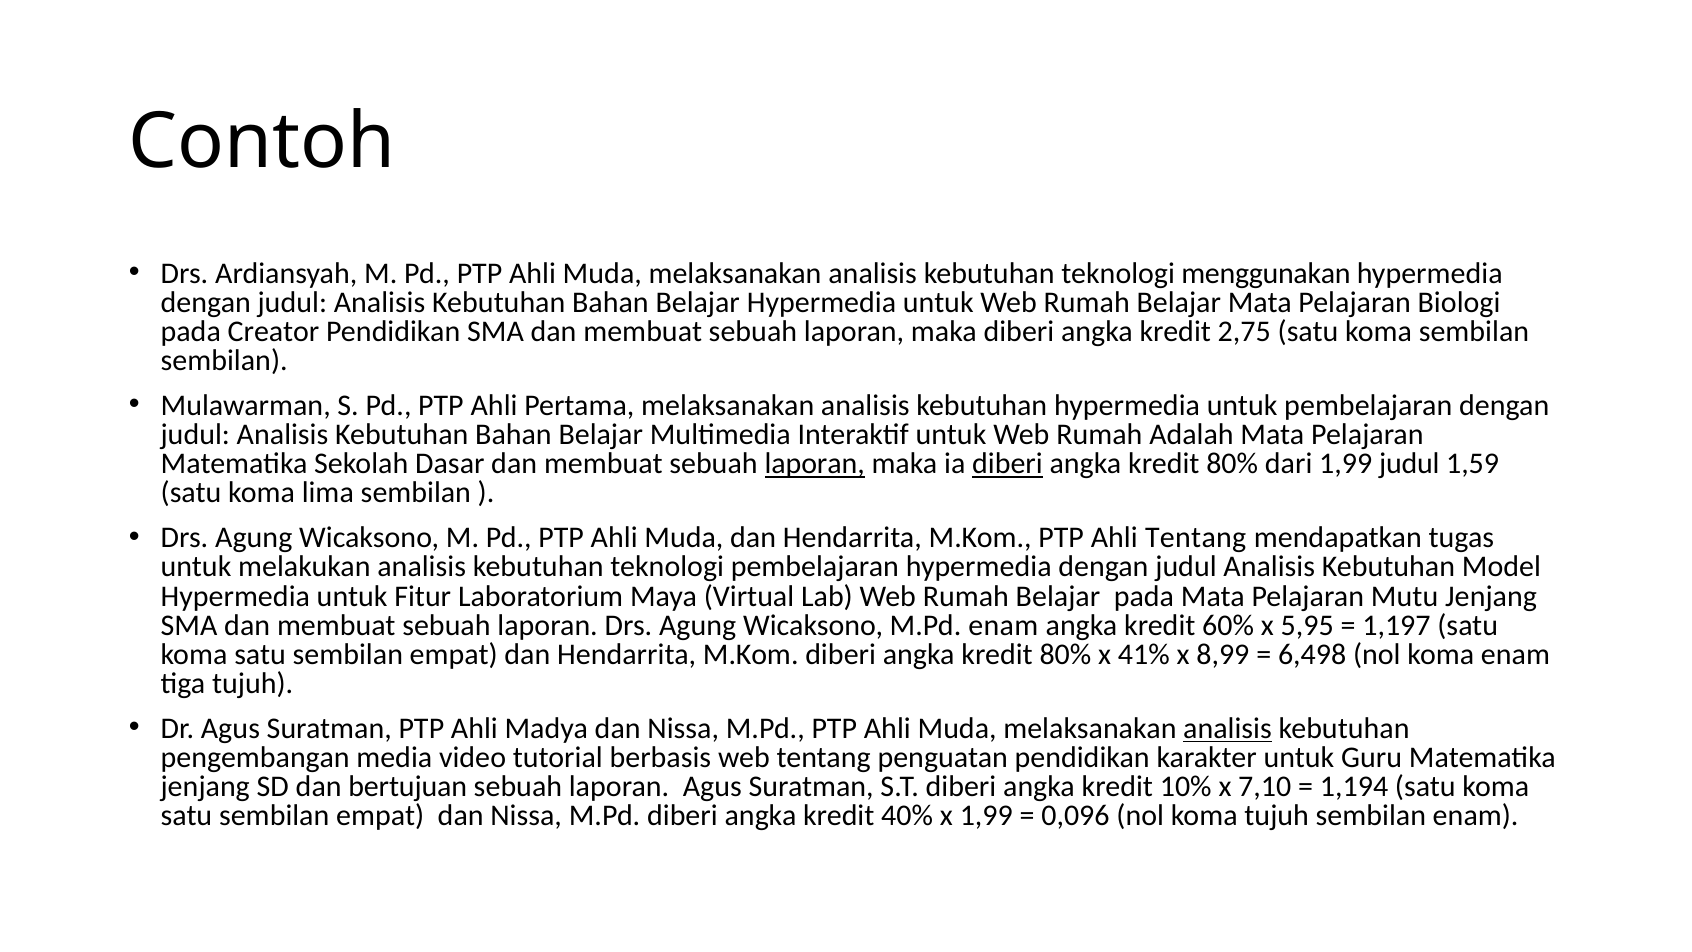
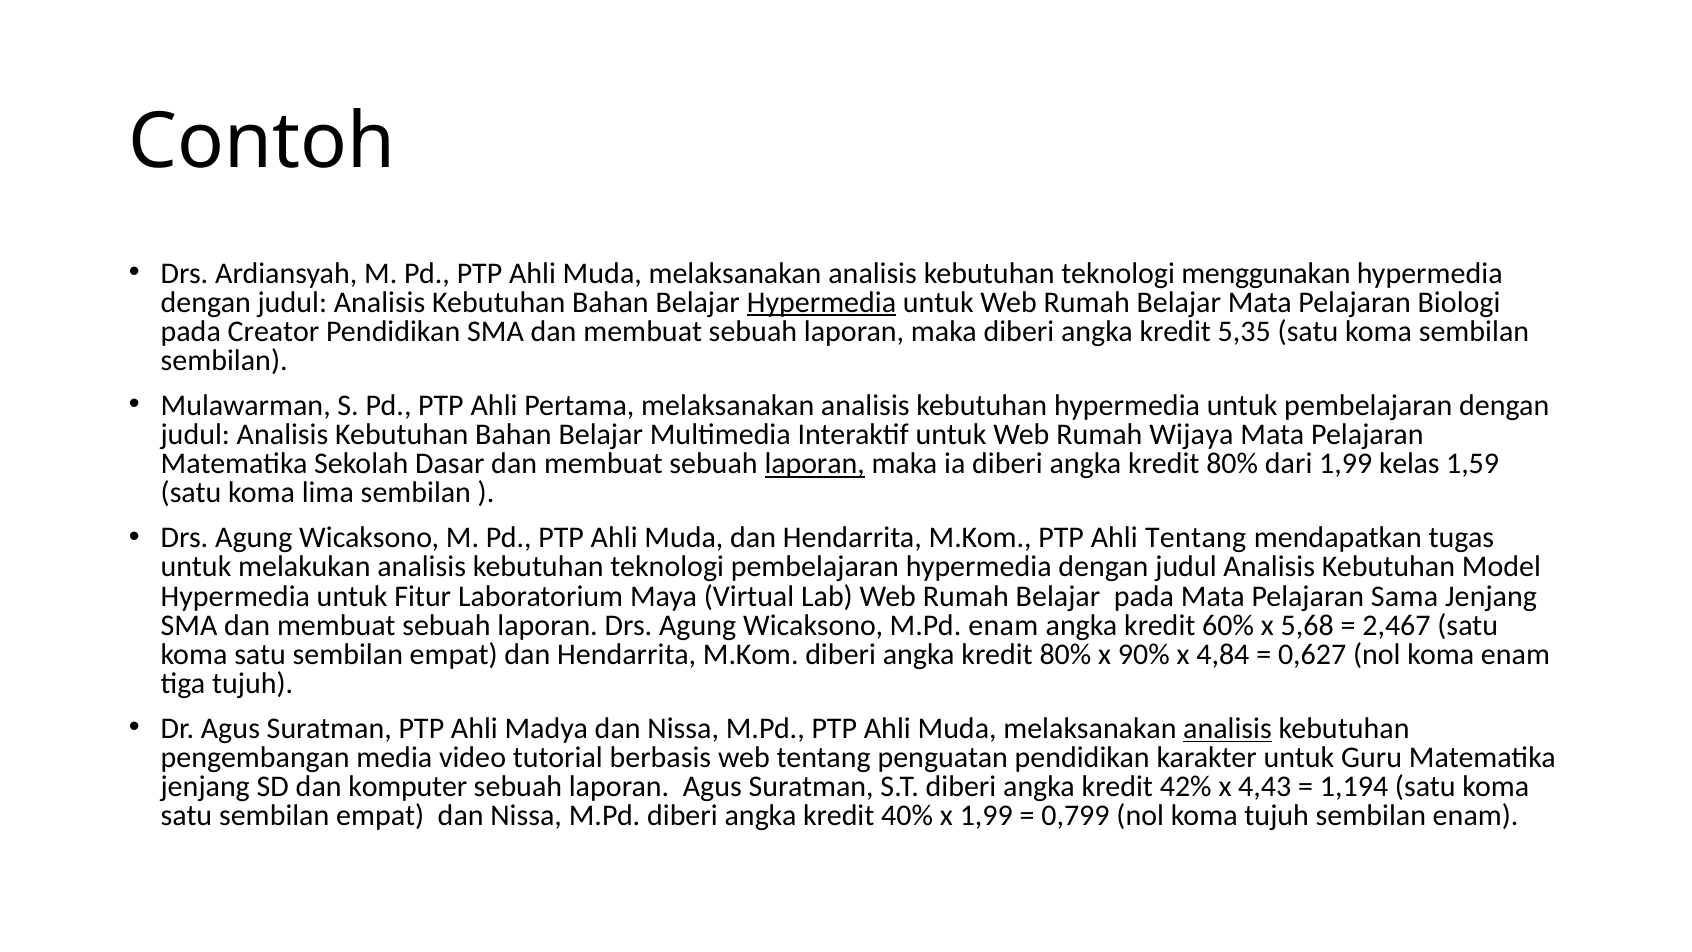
Hypermedia at (821, 302) underline: none -> present
2,75: 2,75 -> 5,35
Adalah: Adalah -> Wijaya
diberi at (1007, 464) underline: present -> none
1,99 judul: judul -> kelas
Mutu: Mutu -> Sama
5,95: 5,95 -> 5,68
1,197: 1,197 -> 2,467
41%: 41% -> 90%
8,99: 8,99 -> 4,84
6,498: 6,498 -> 0,627
bertujuan: bertujuan -> komputer
10%: 10% -> 42%
7,10: 7,10 -> 4,43
0,096: 0,096 -> 0,799
